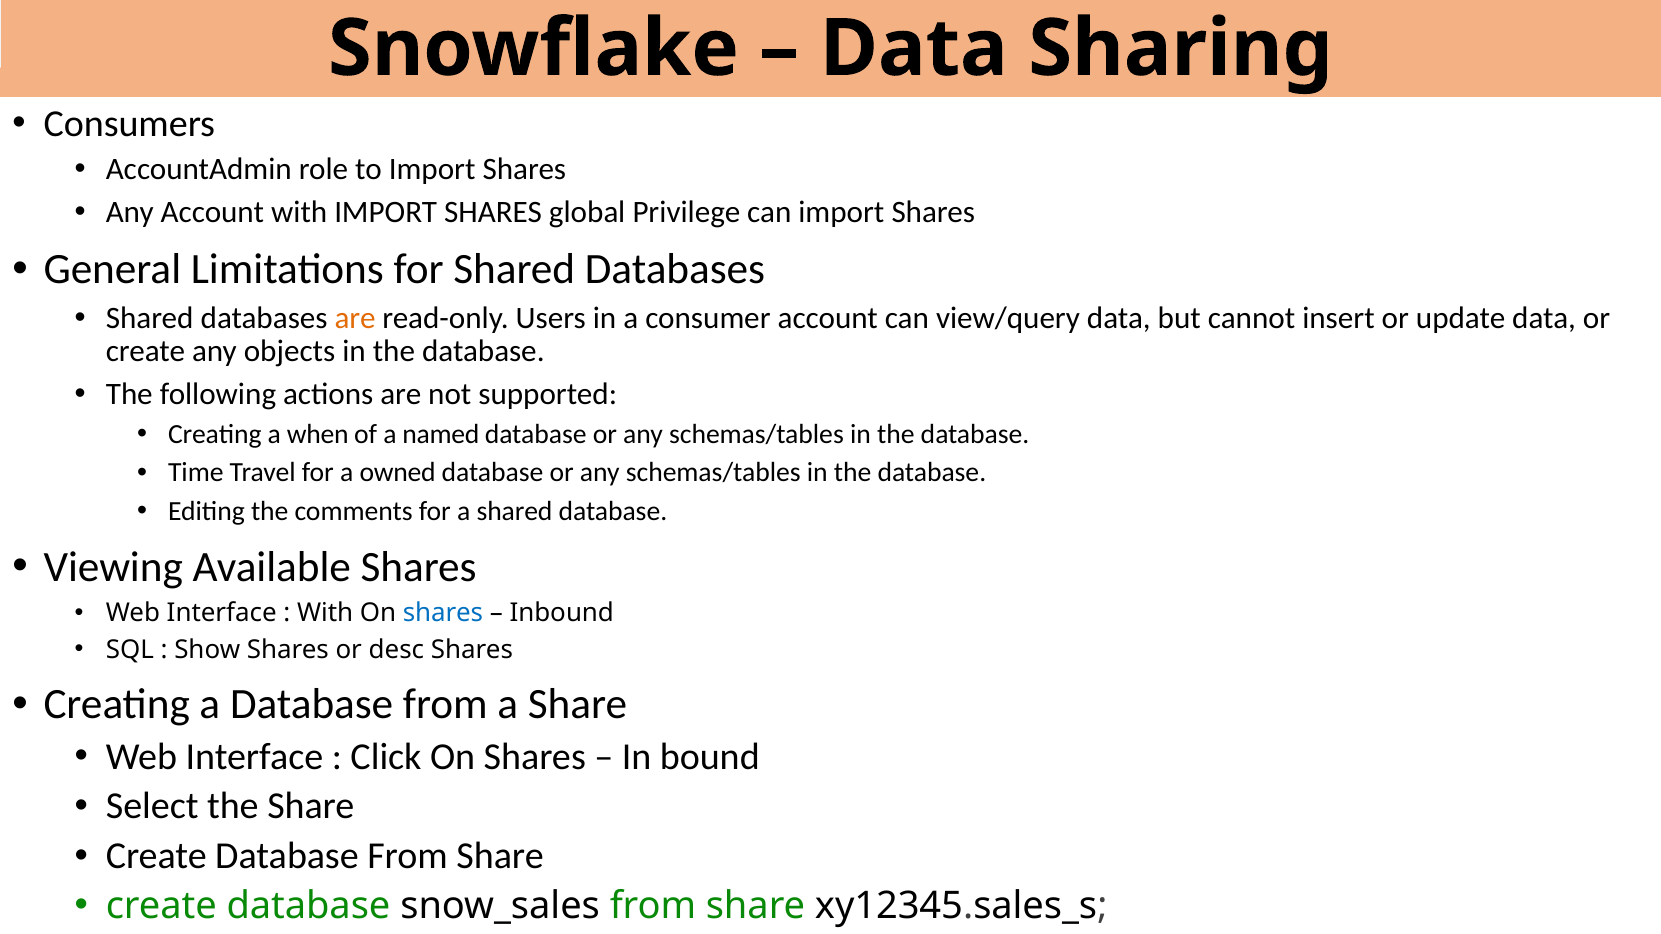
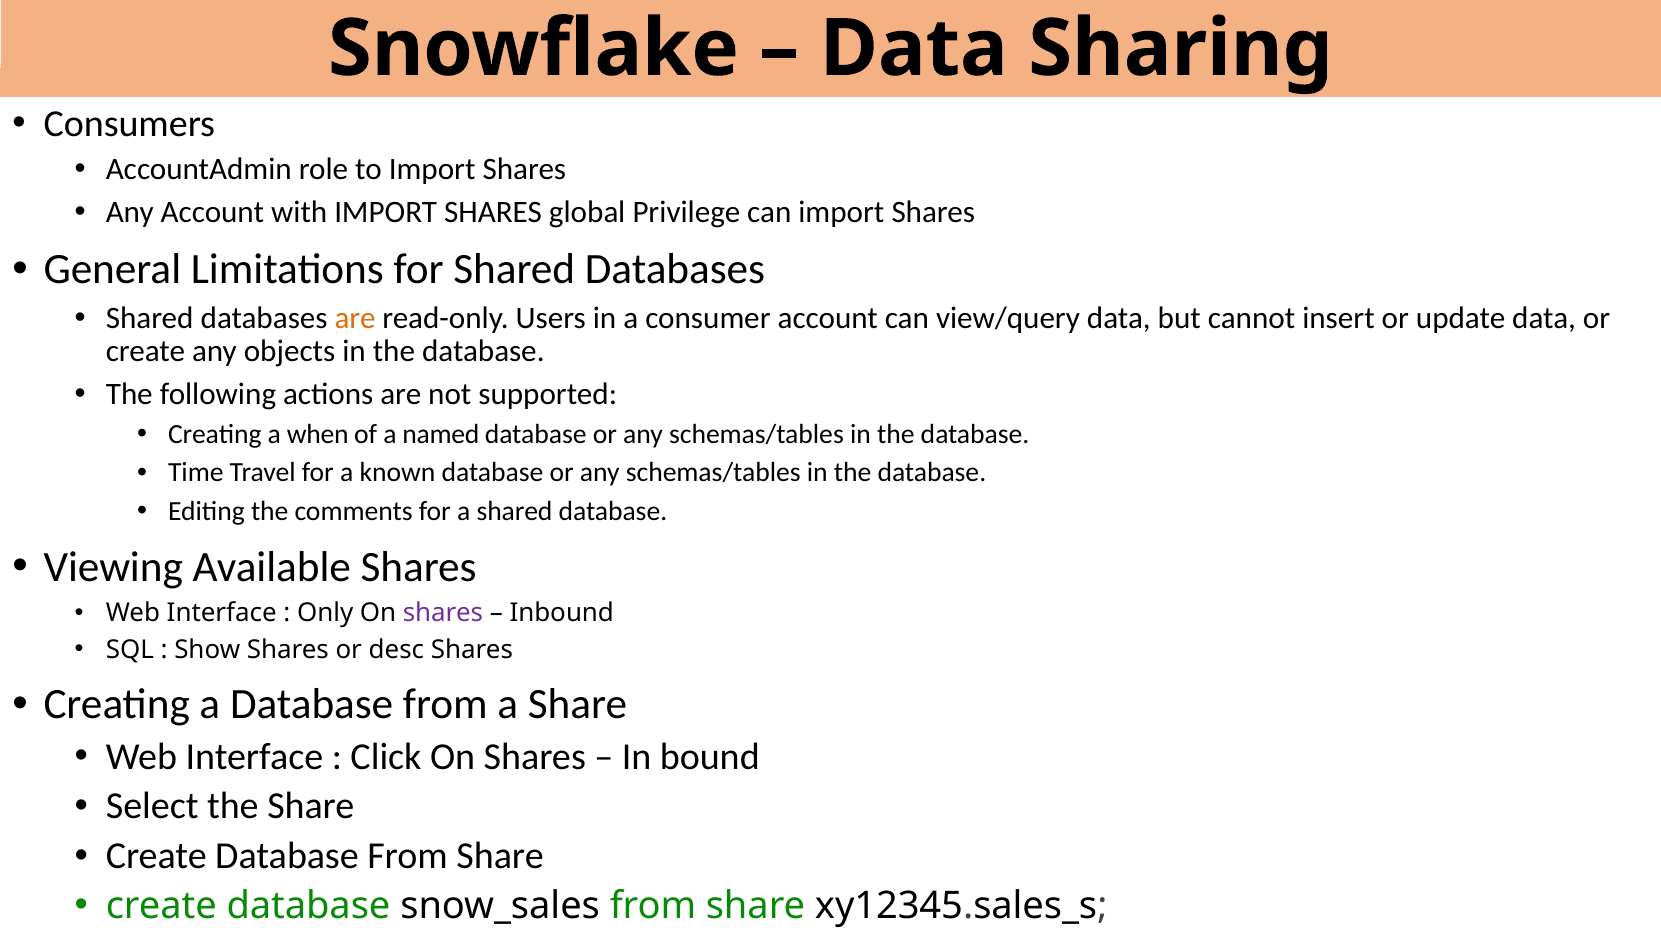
owned: owned -> known
With at (325, 613): With -> Only
shares at (443, 613) colour: blue -> purple
